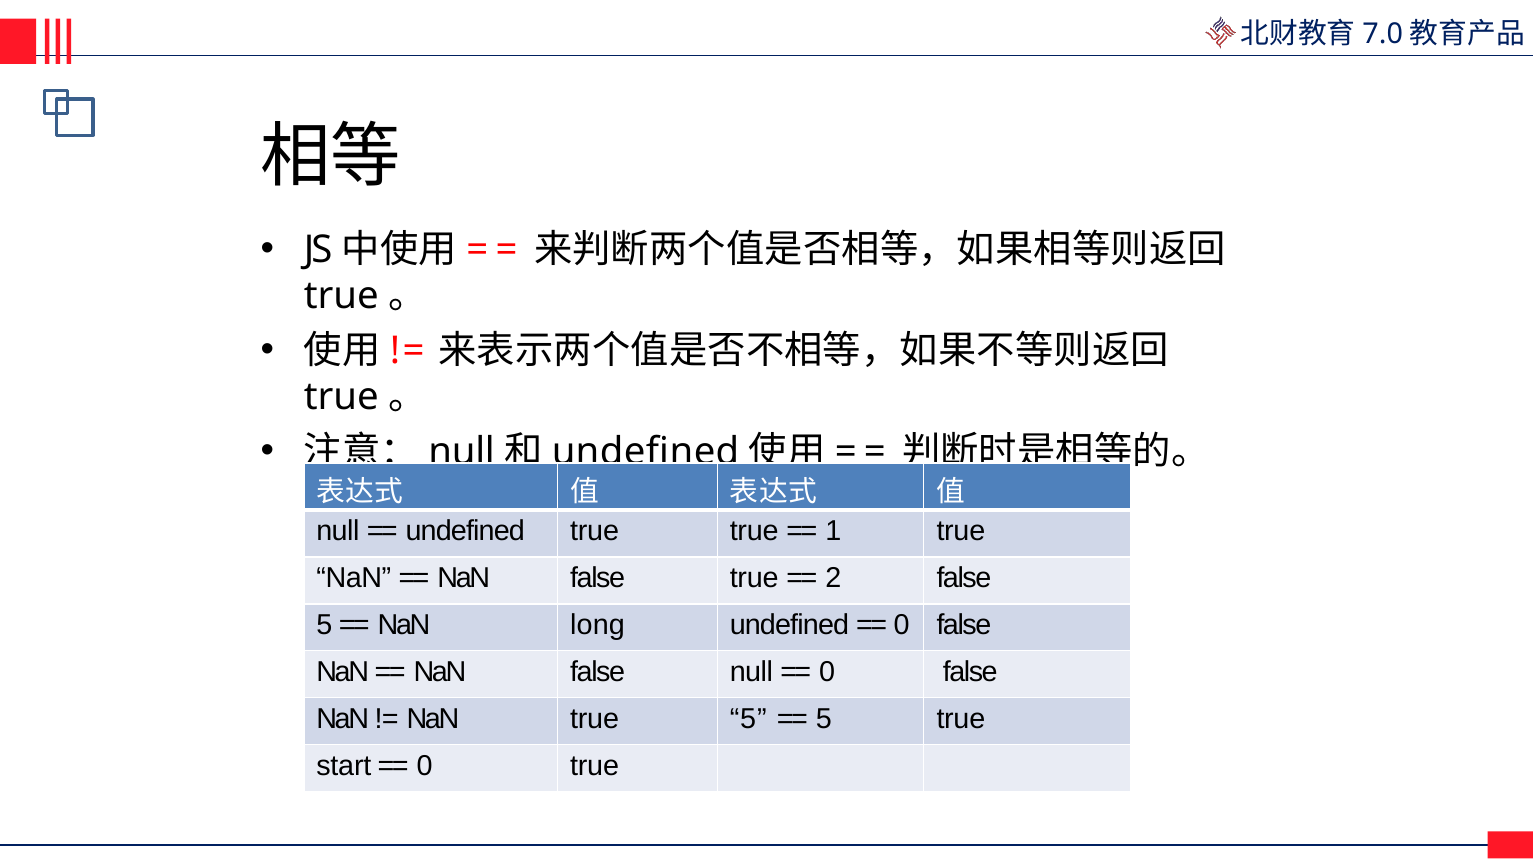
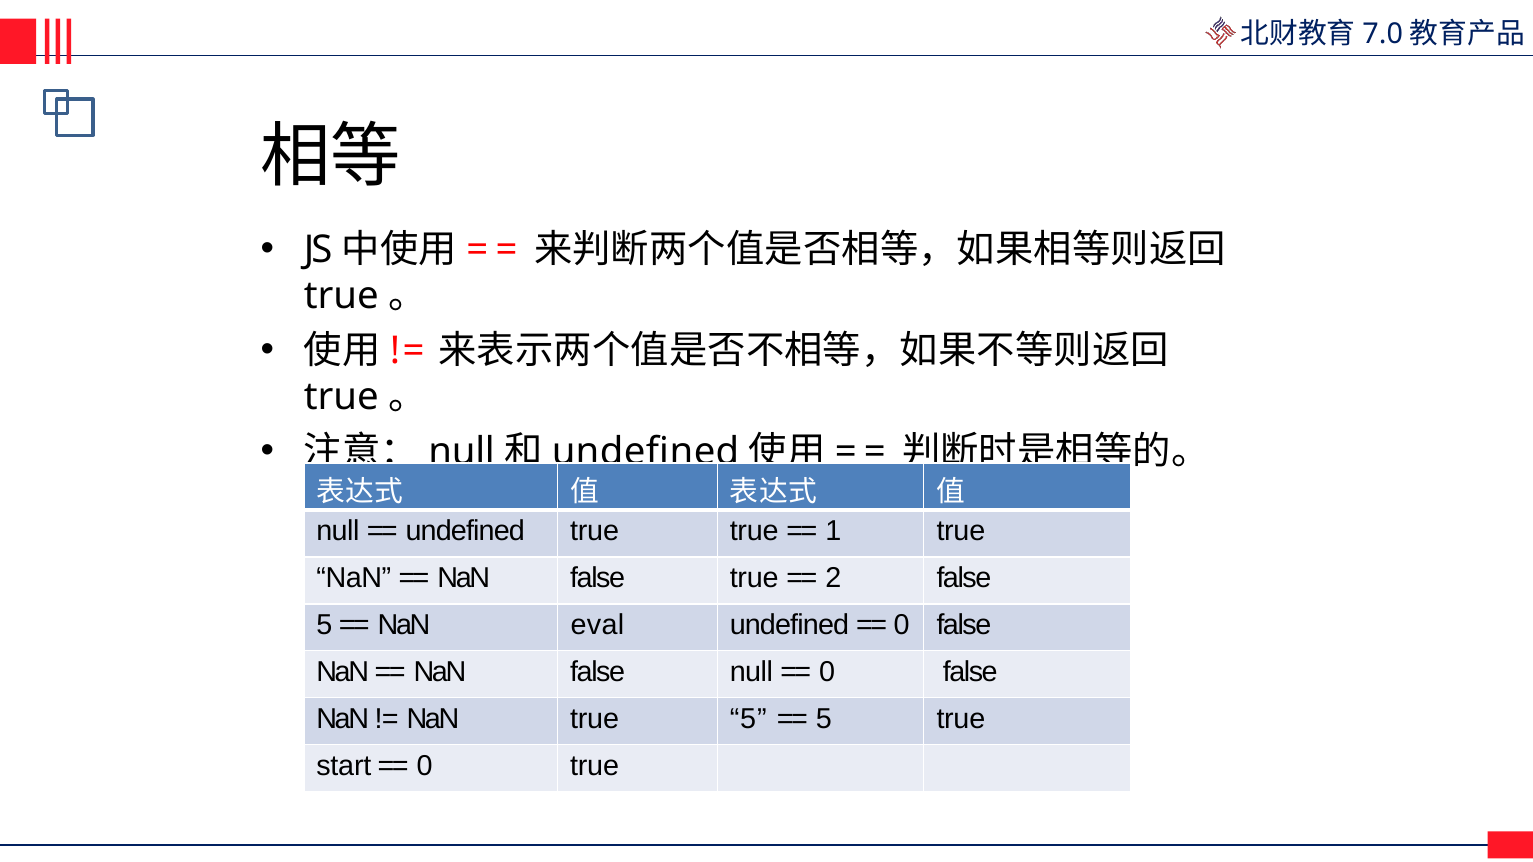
long: long -> eval
